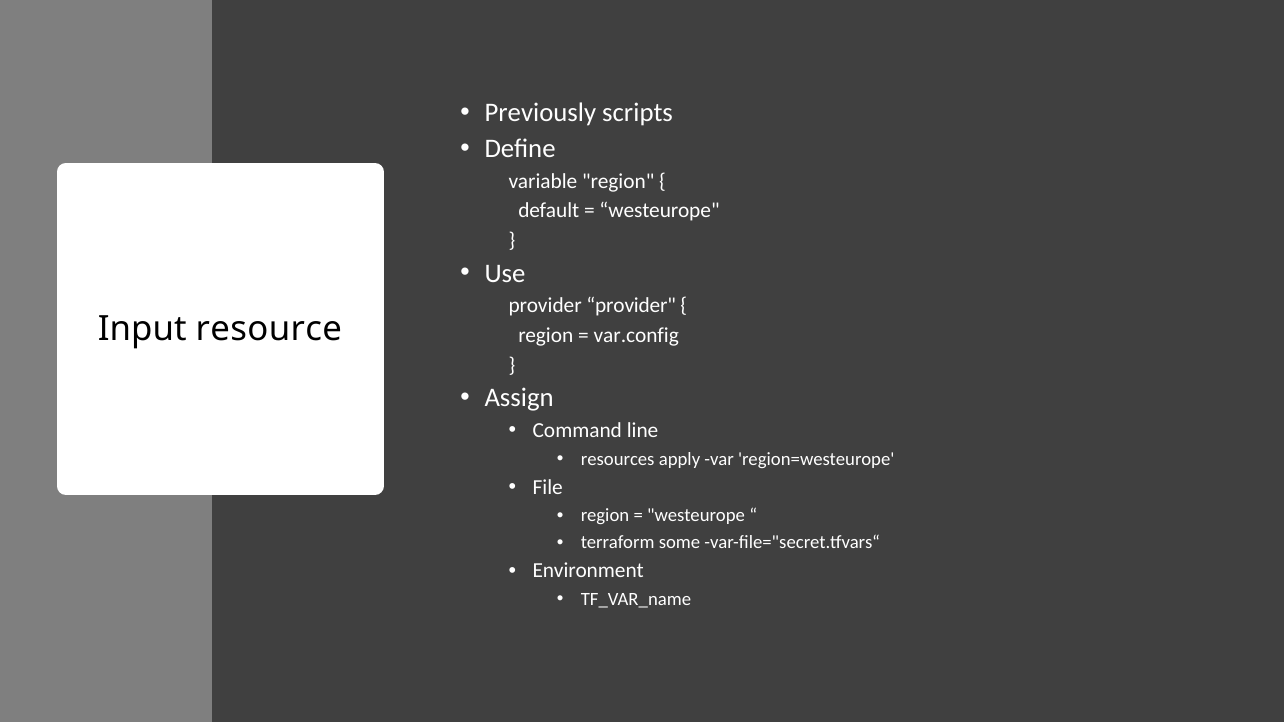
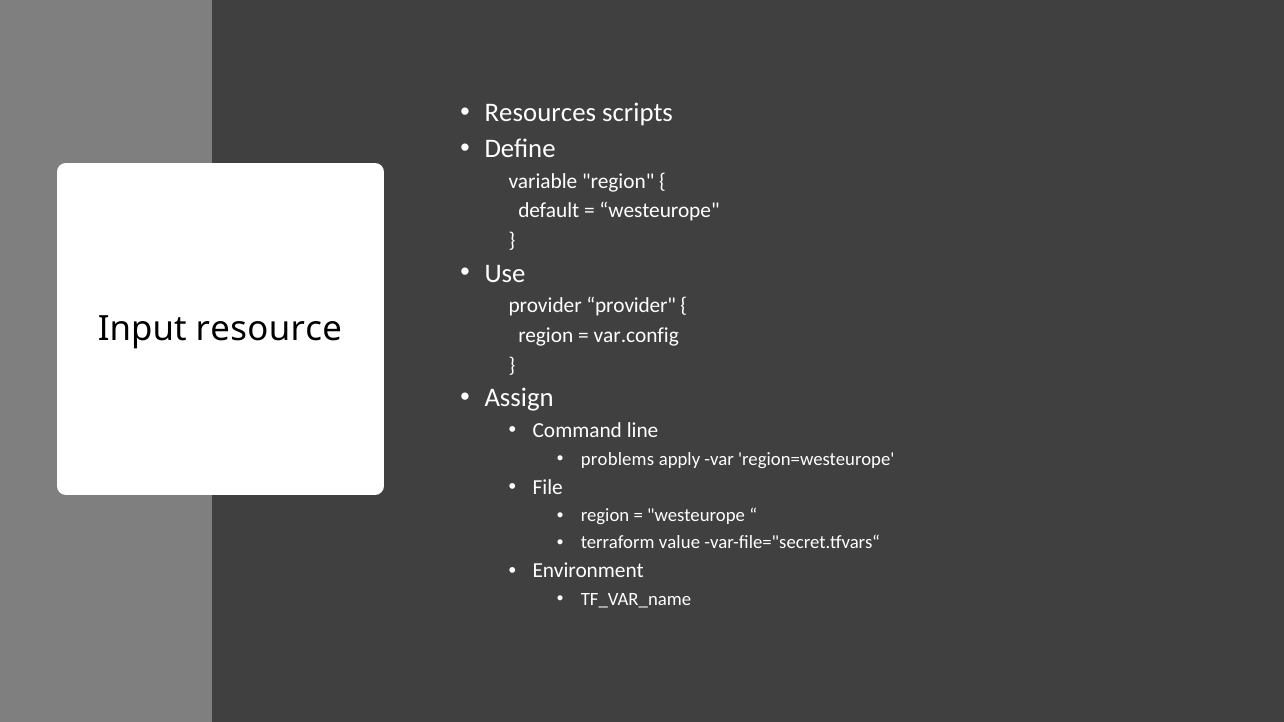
Previously: Previously -> Resources
resources: resources -> problems
some: some -> value
